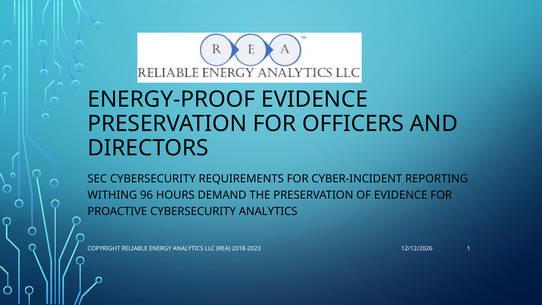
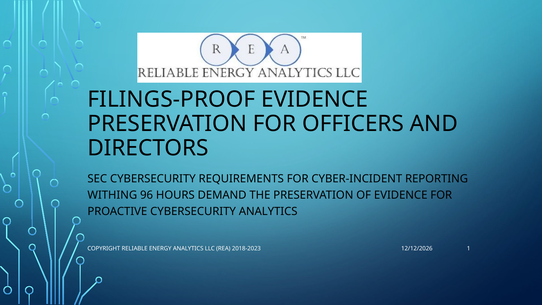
ENERGY-PROOF: ENERGY-PROOF -> FILINGS-PROOF
